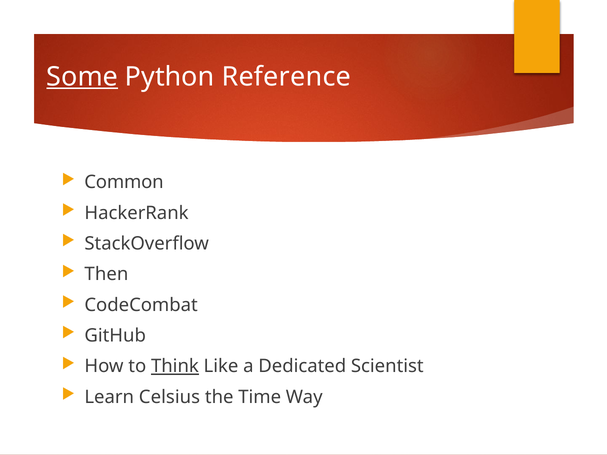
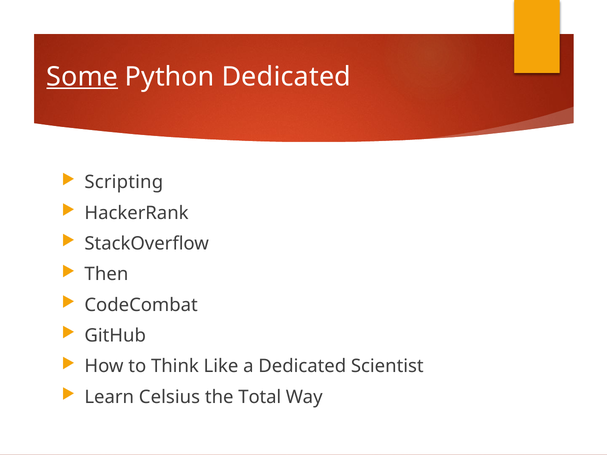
Python Reference: Reference -> Dedicated
Common: Common -> Scripting
Think underline: present -> none
Time: Time -> Total
